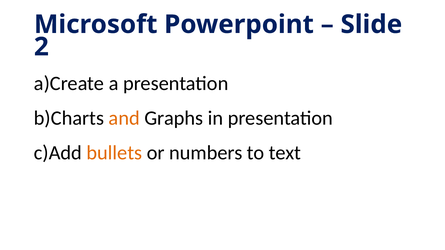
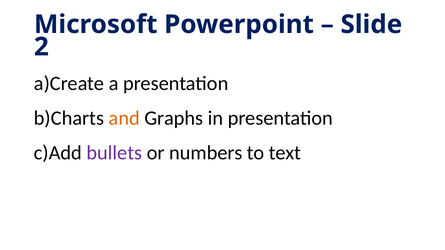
bullets colour: orange -> purple
